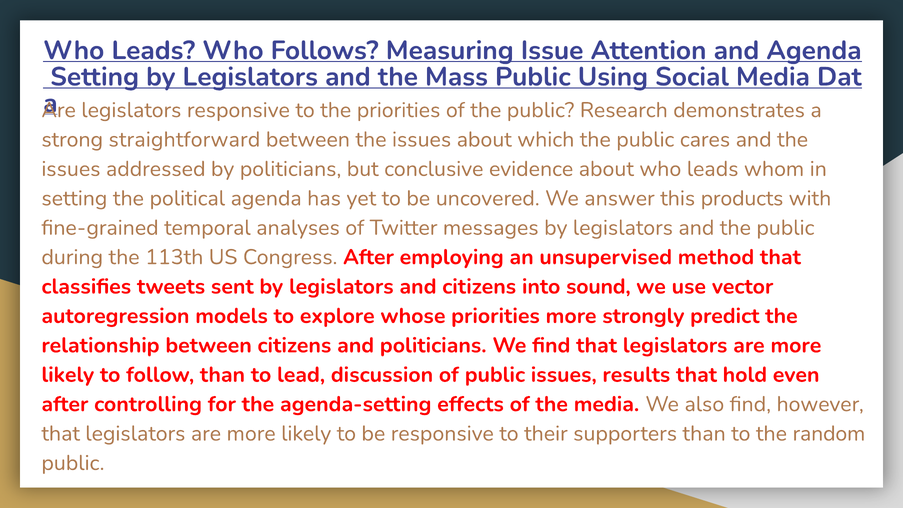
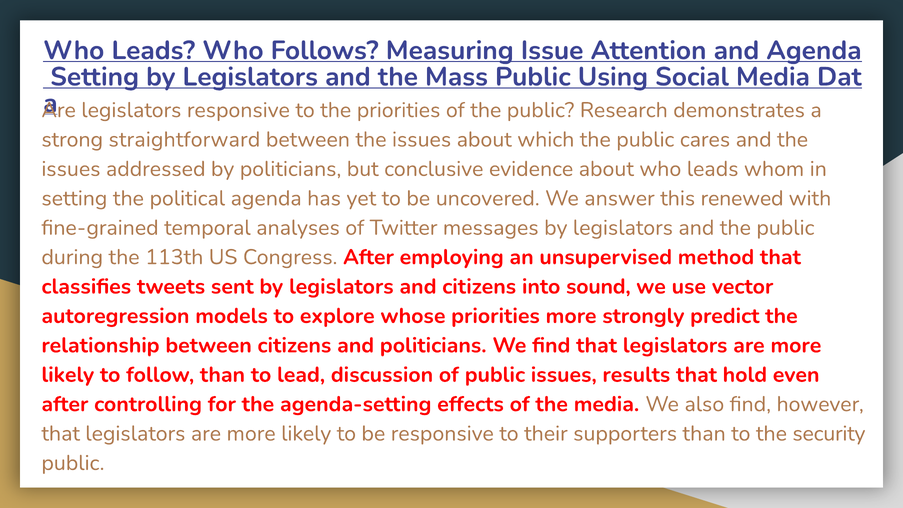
products: products -> renewed
random: random -> security
